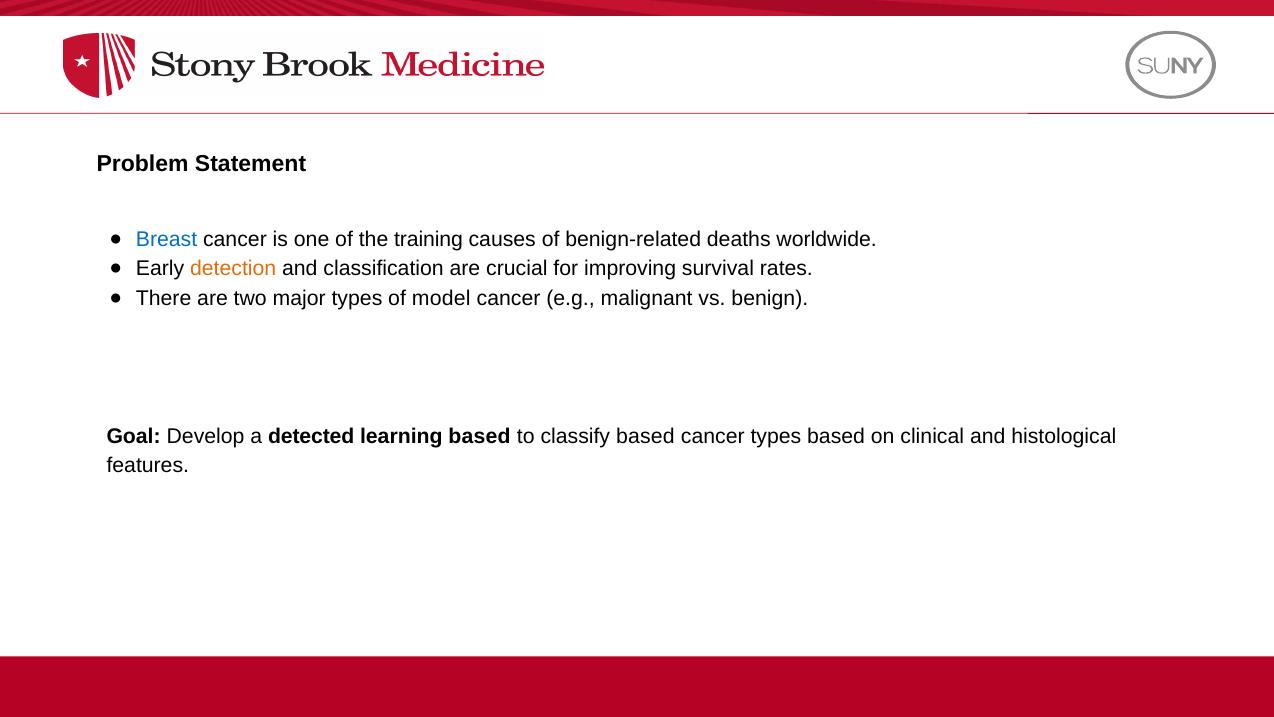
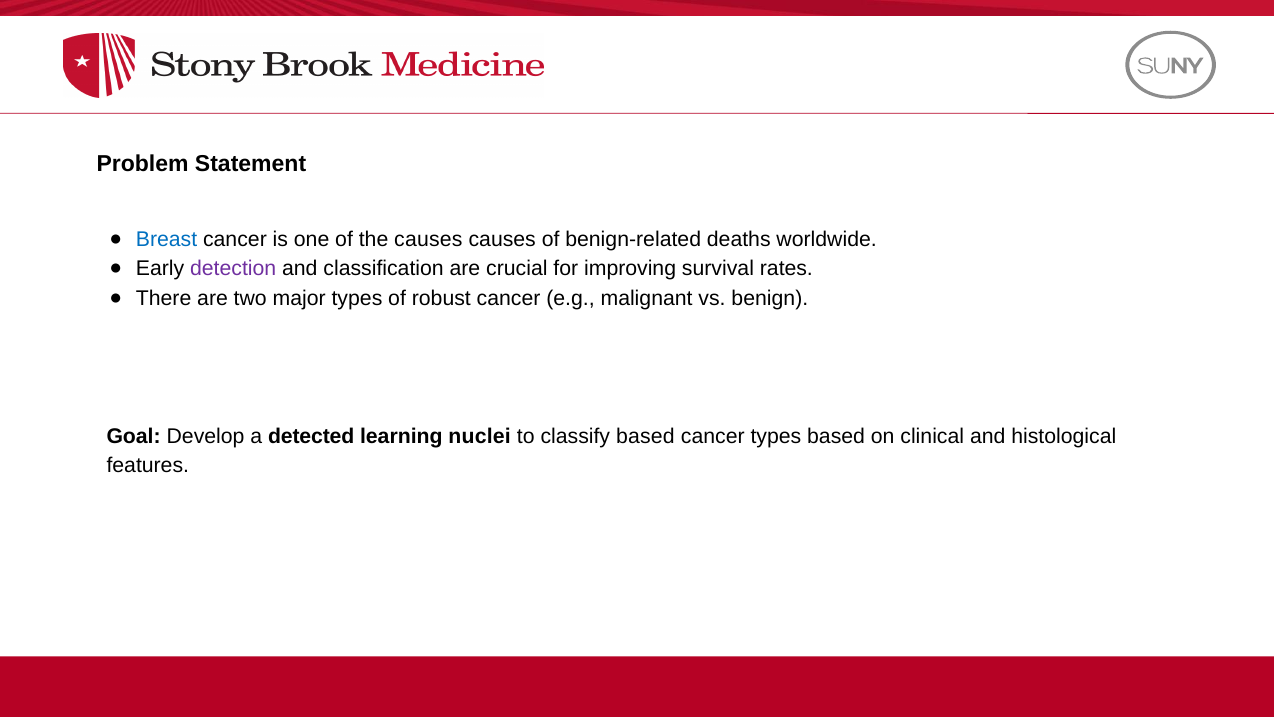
the training: training -> causes
detection colour: orange -> purple
model: model -> robust
learning based: based -> nuclei
